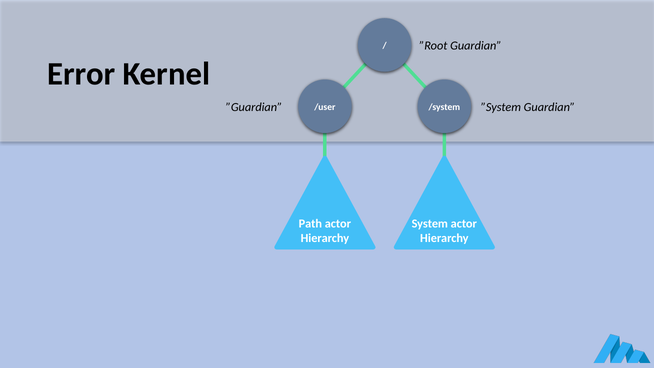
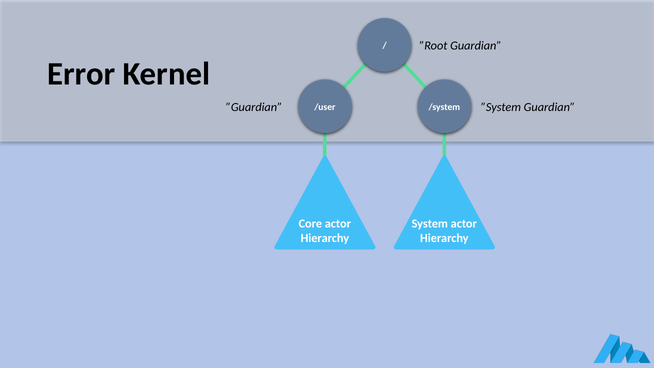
Path: Path -> Core
